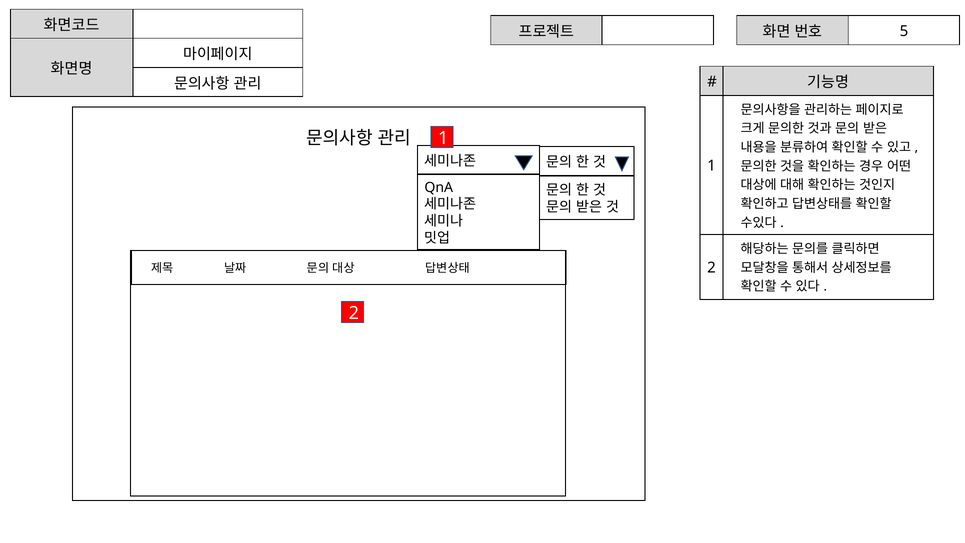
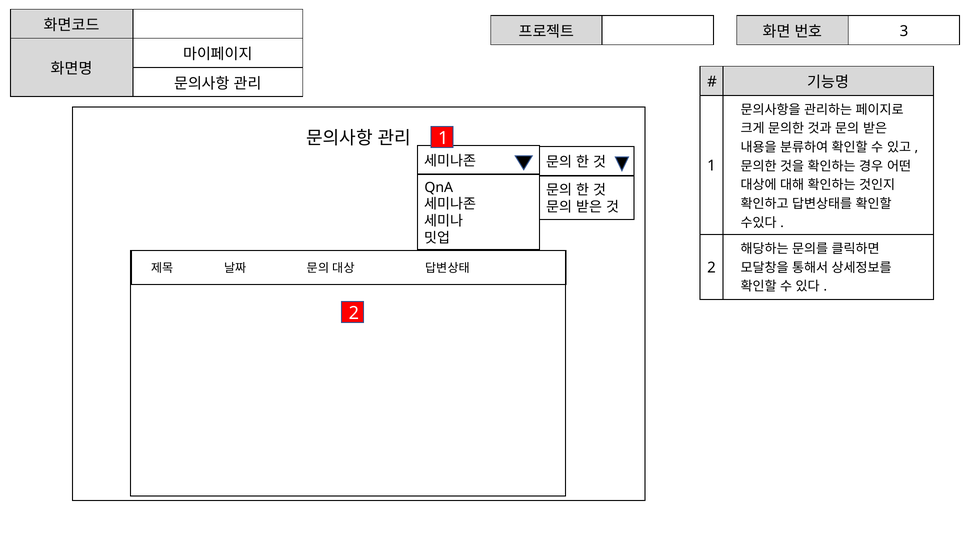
5: 5 -> 3
